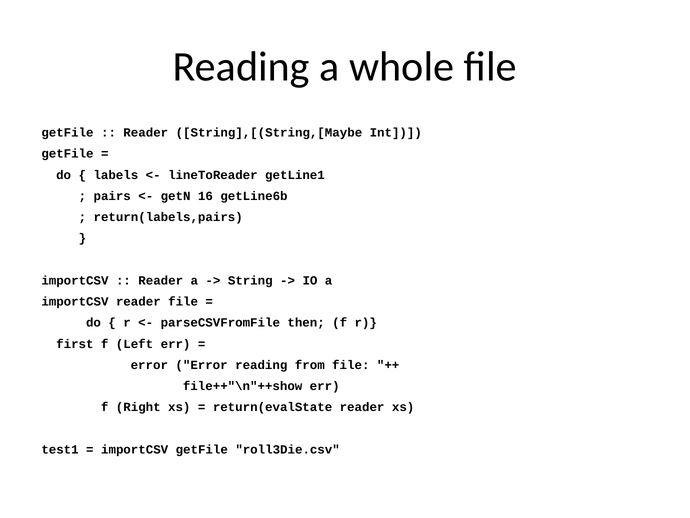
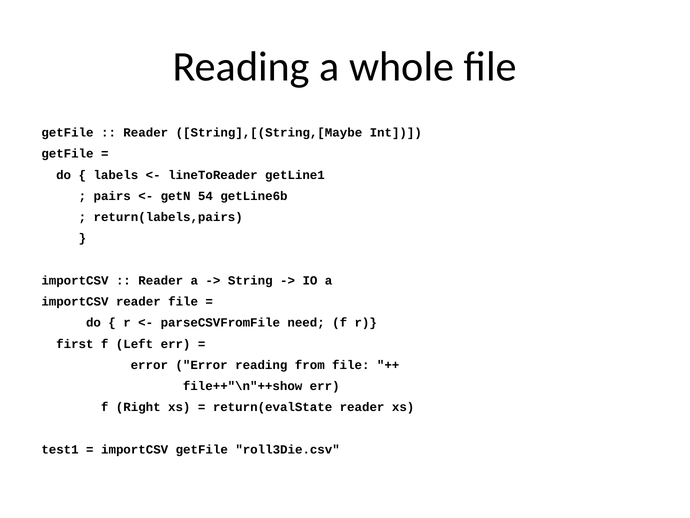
16: 16 -> 54
then: then -> need
